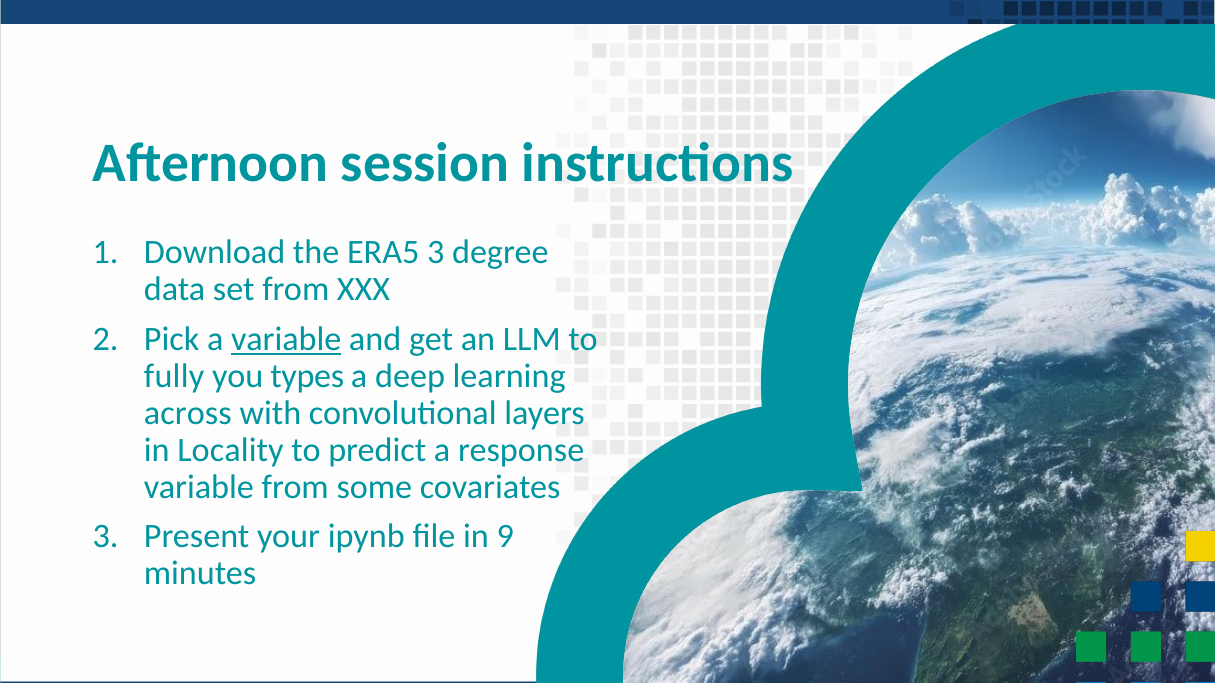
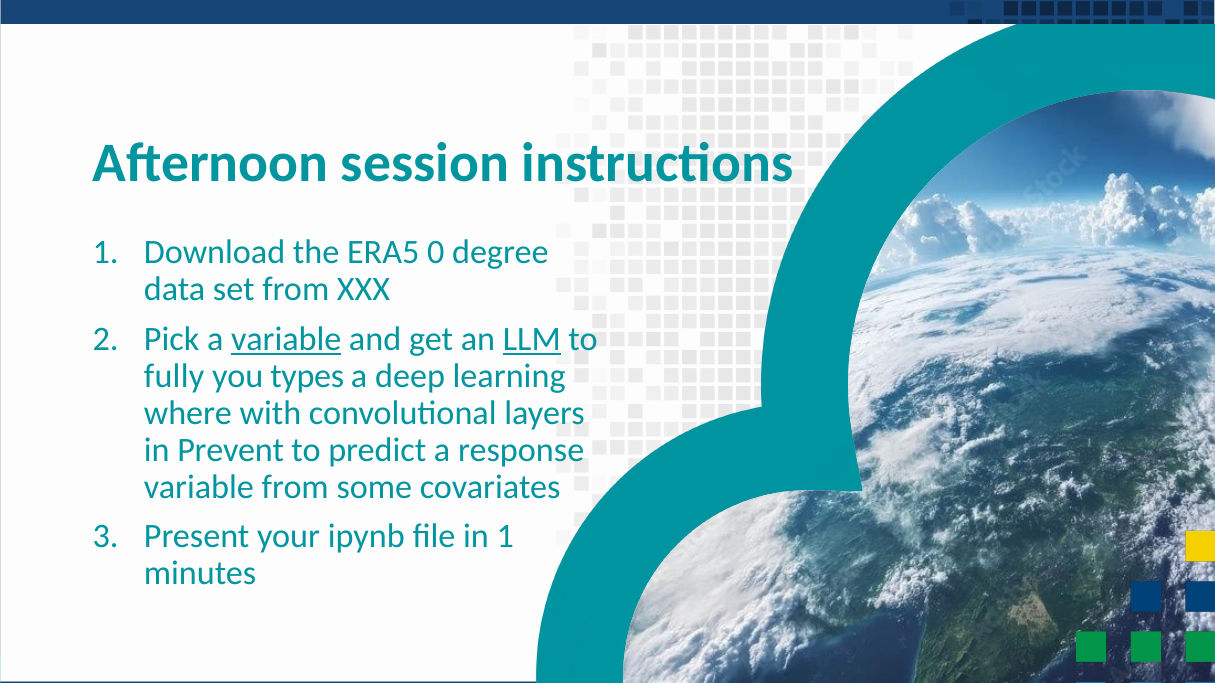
ERA5 3: 3 -> 0
LLM underline: none -> present
across: across -> where
Locality: Locality -> Prevent
in 9: 9 -> 1
